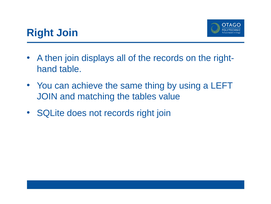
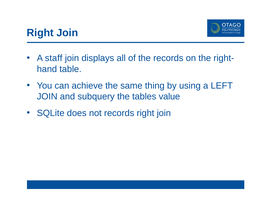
then: then -> staff
matching: matching -> subquery
